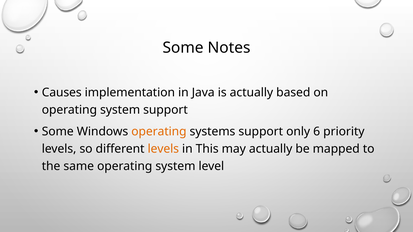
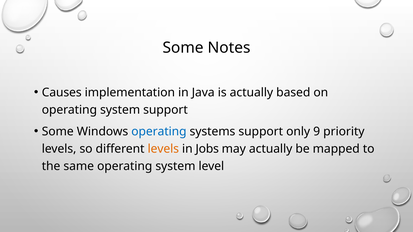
operating at (159, 132) colour: orange -> blue
6: 6 -> 9
This: This -> Jobs
